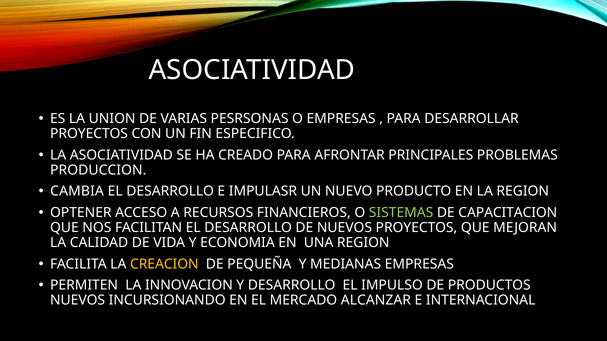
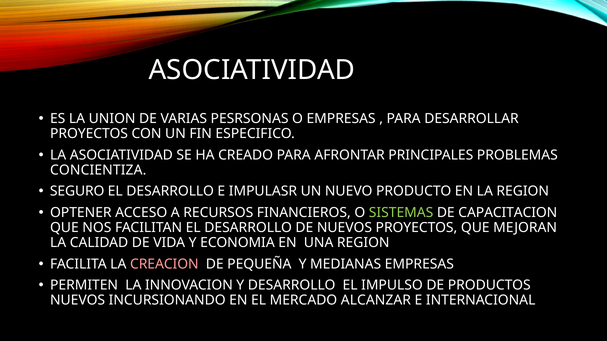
PRODUCCION: PRODUCCION -> CONCIENTIZA
CAMBIA: CAMBIA -> SEGURO
CREACION colour: yellow -> pink
